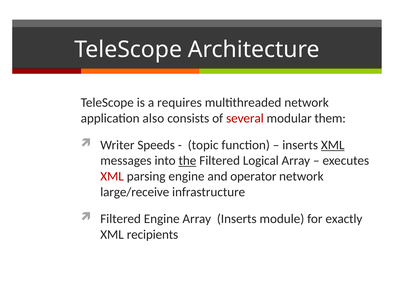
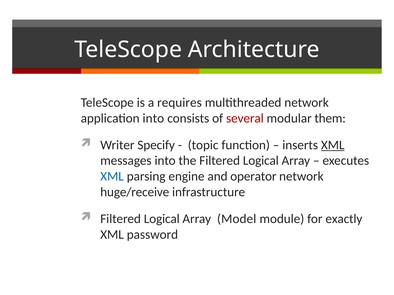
application also: also -> into
Speeds: Speeds -> Specify
the underline: present -> none
XML at (112, 177) colour: red -> blue
large/receive: large/receive -> huge/receive
Engine at (162, 219): Engine -> Logical
Array Inserts: Inserts -> Model
recipients: recipients -> password
